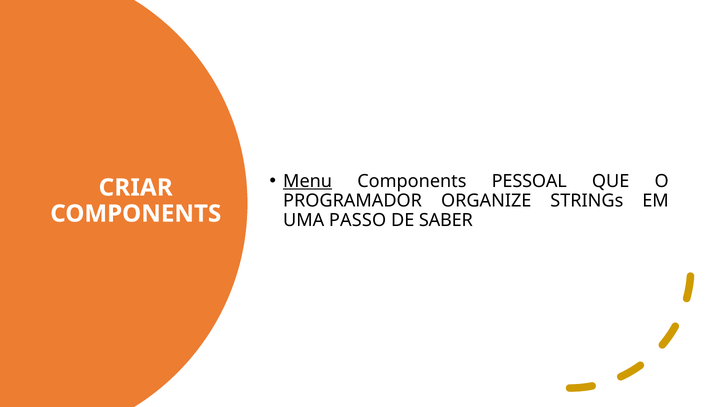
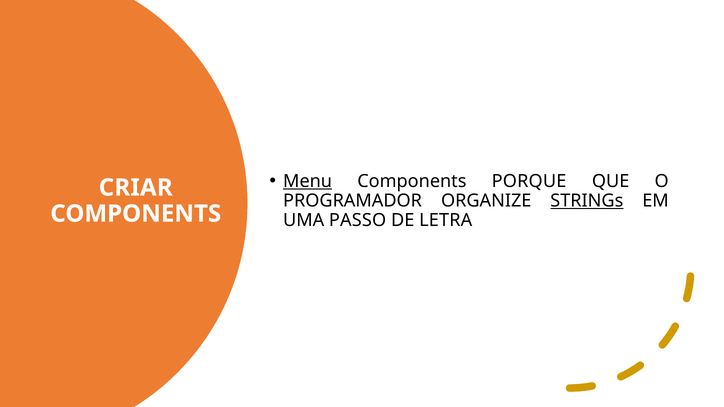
PESSOAL: PESSOAL -> PORQUE
STRINGs underline: none -> present
SABER: SABER -> LETRA
